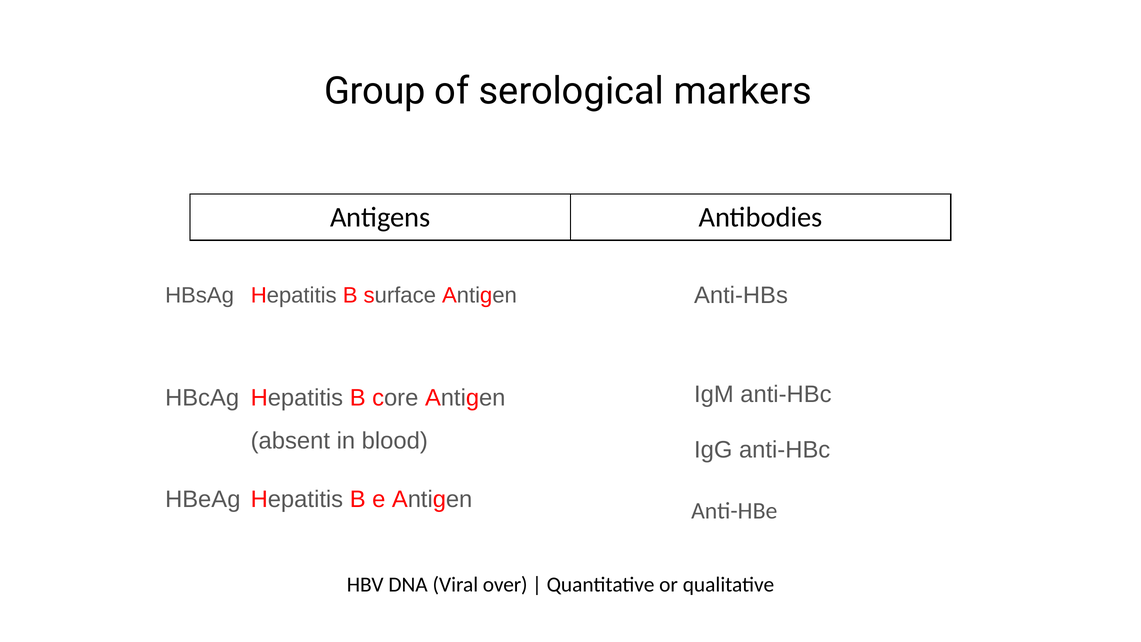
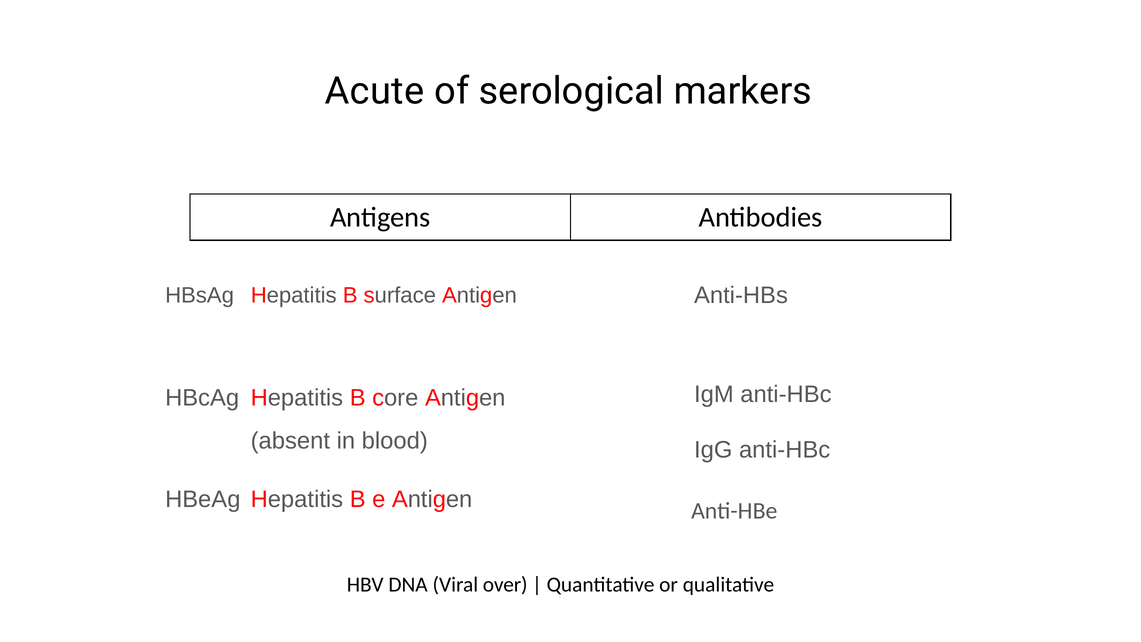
Group: Group -> Acute
